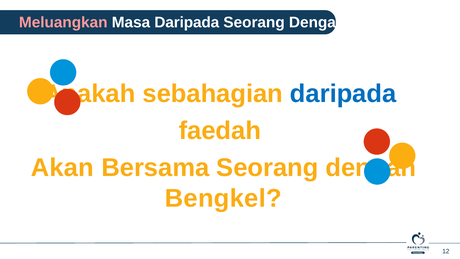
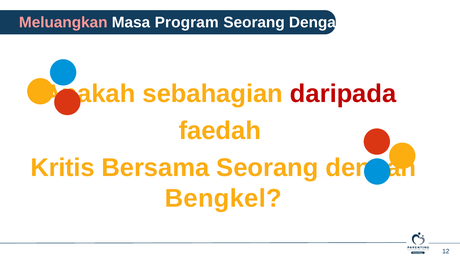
Masa Daripada: Daripada -> Program
daripada at (343, 94) colour: blue -> red
Akan: Akan -> Kritis
